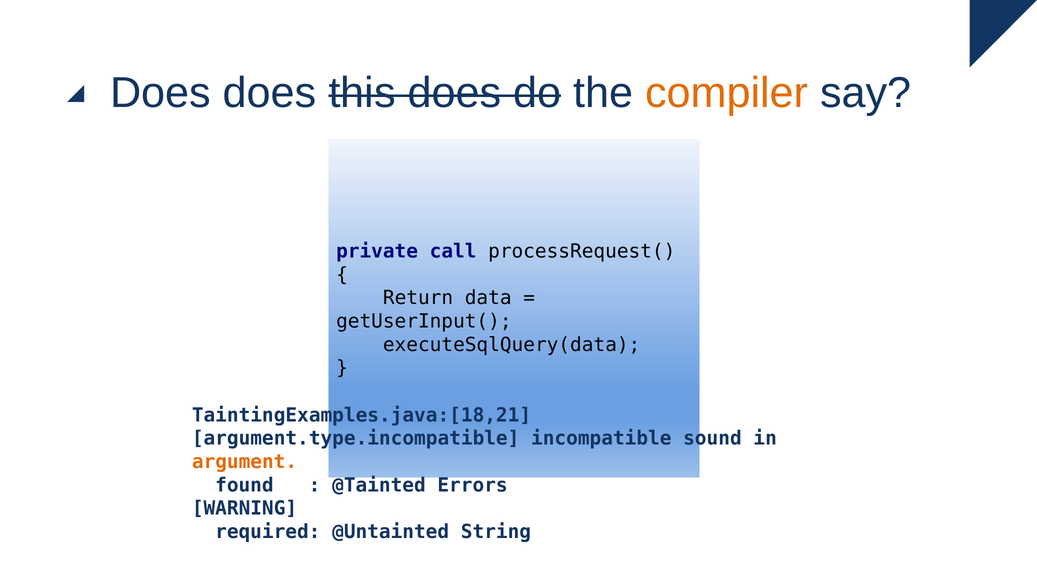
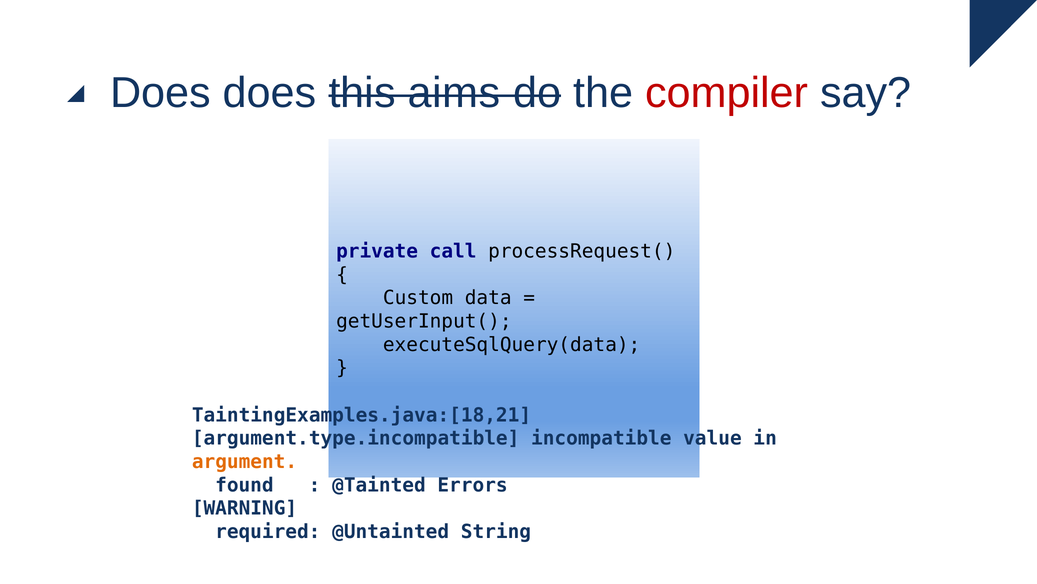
this does: does -> aims
compiler colour: orange -> red
Return: Return -> Custom
sound: sound -> value
